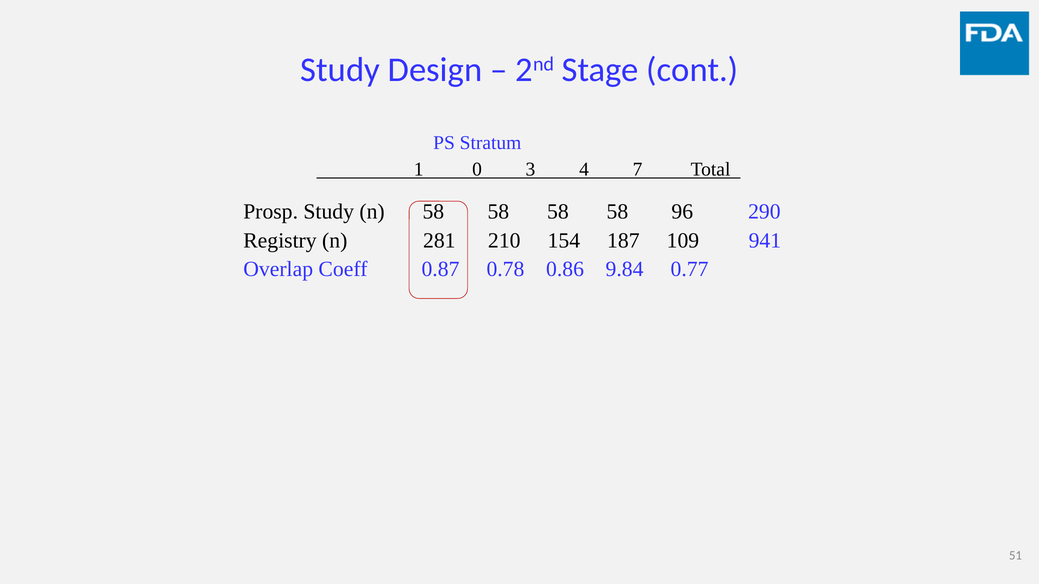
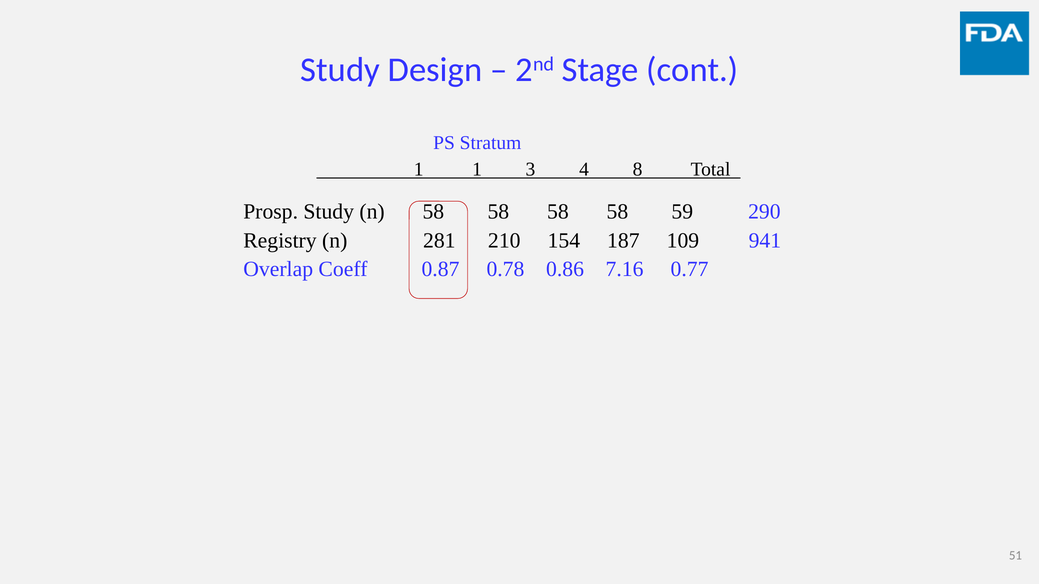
1 0: 0 -> 1
7: 7 -> 8
96: 96 -> 59
9.84: 9.84 -> 7.16
